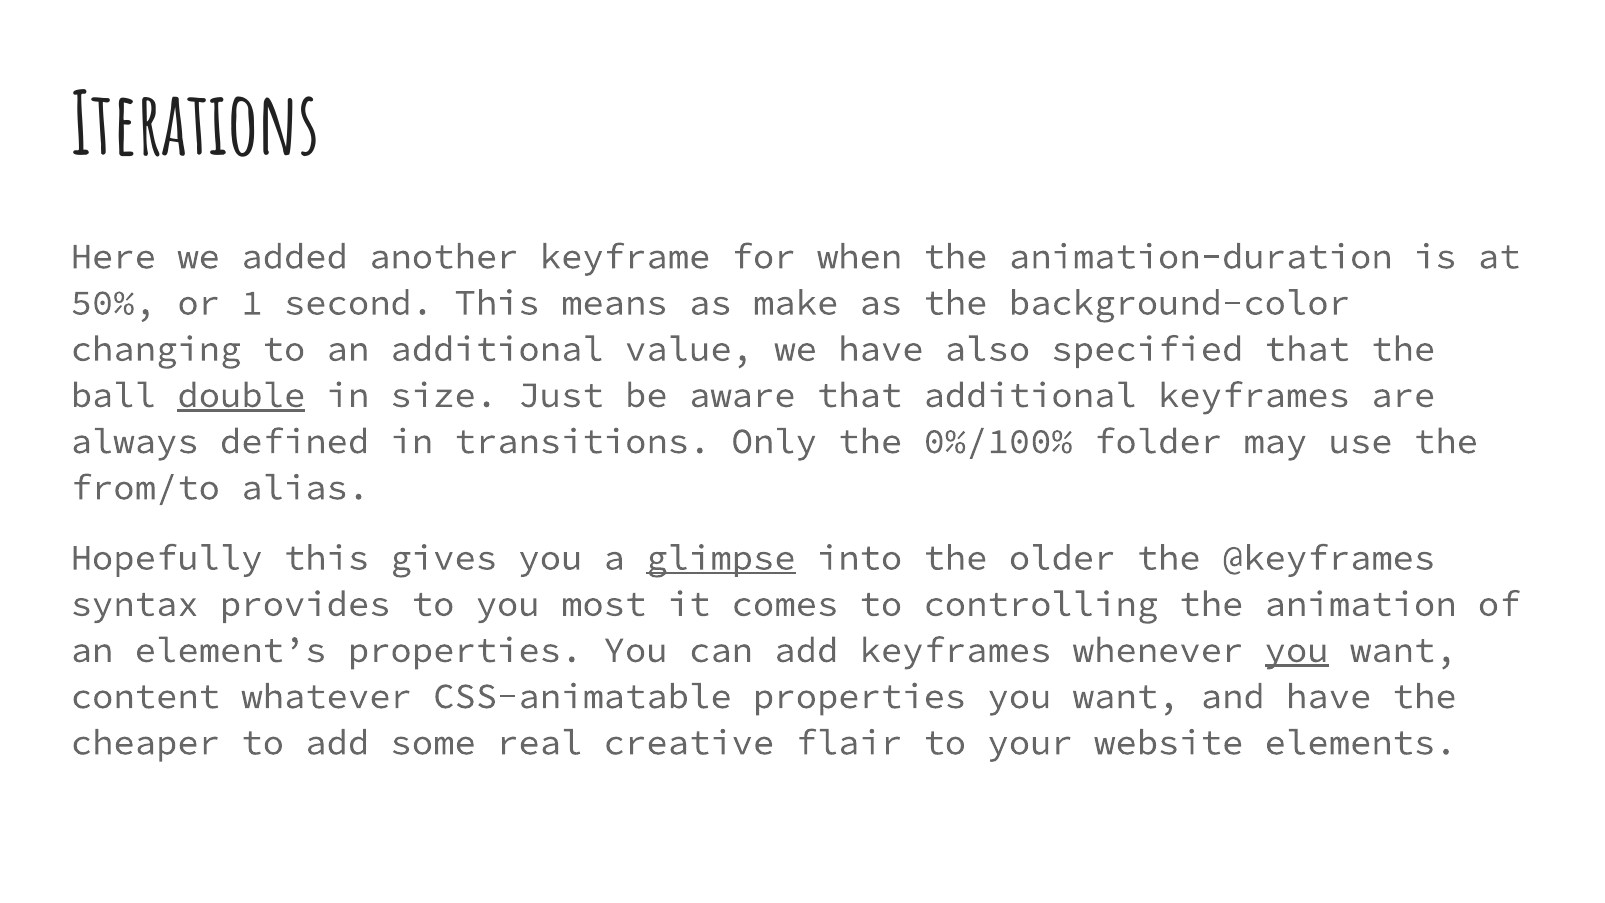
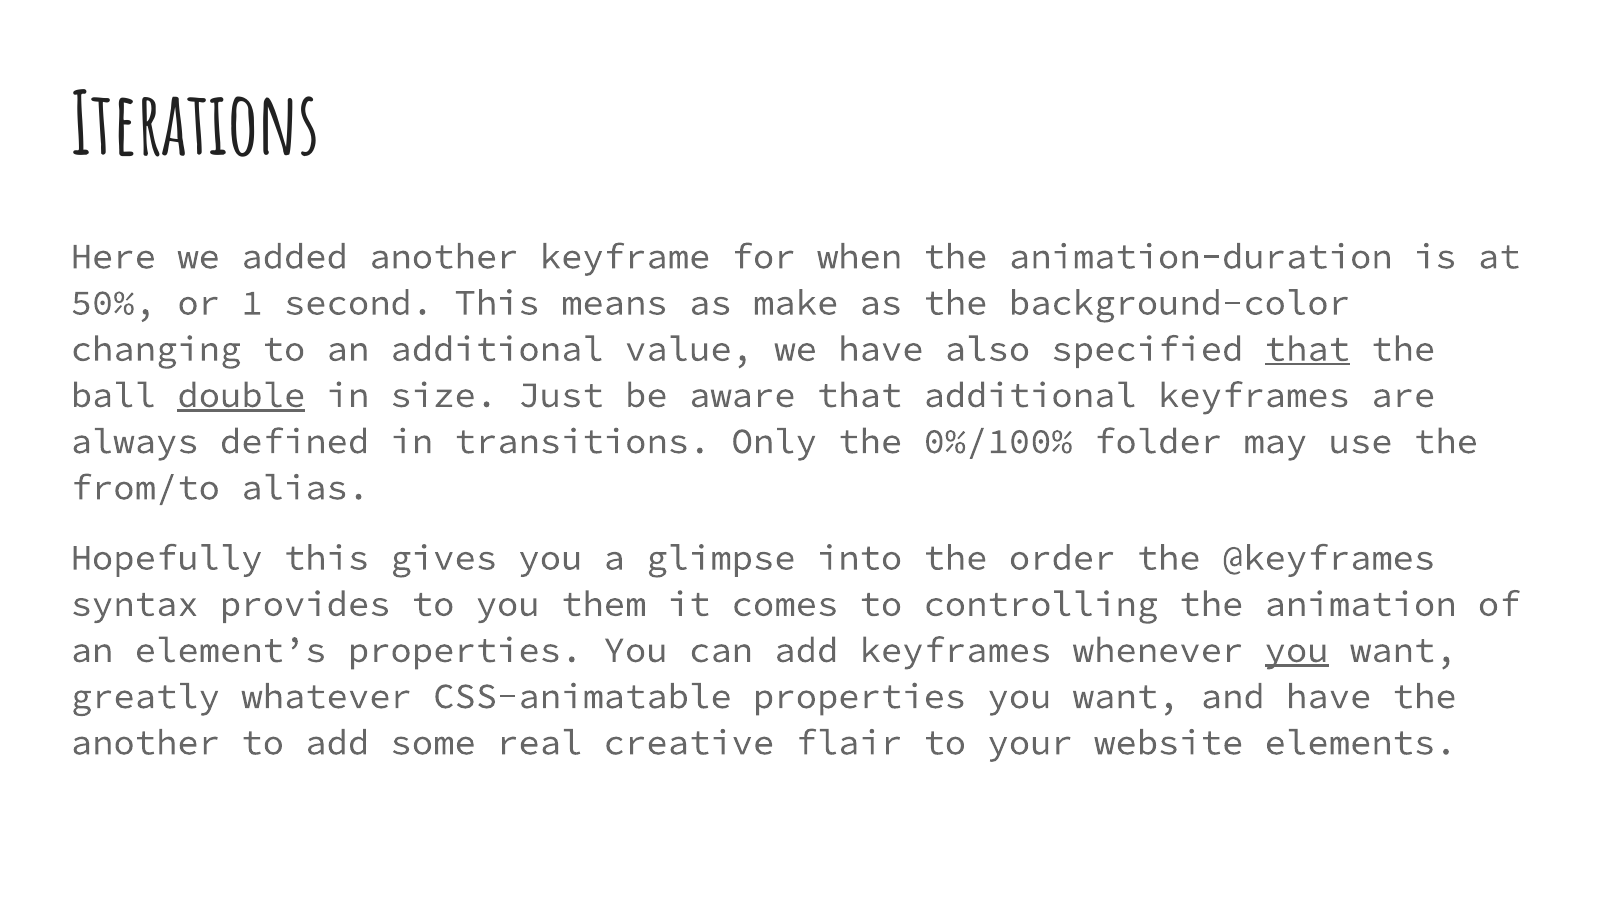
that at (1307, 349) underline: none -> present
glimpse underline: present -> none
older: older -> order
most: most -> them
content: content -> greatly
cheaper at (145, 742): cheaper -> another
